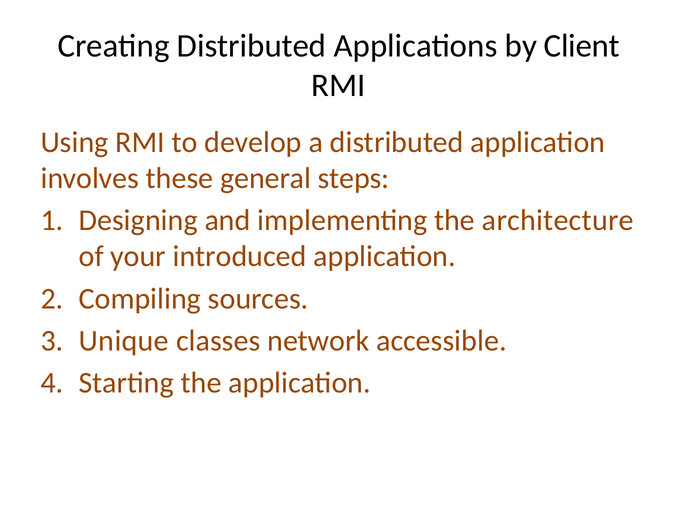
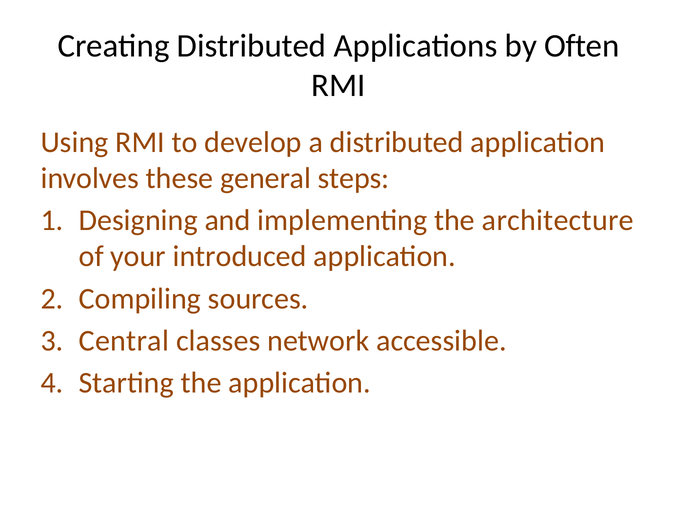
Client: Client -> Often
Unique: Unique -> Central
